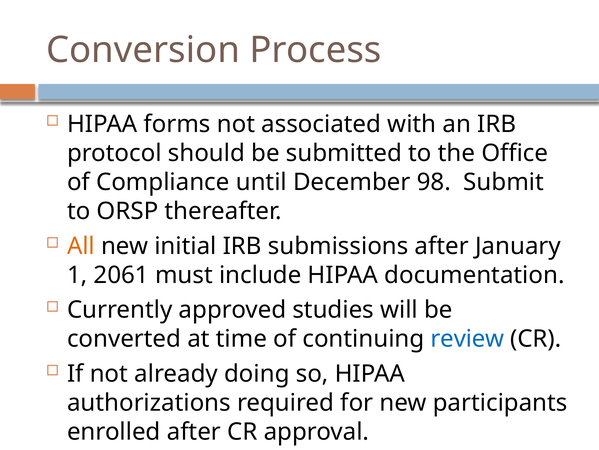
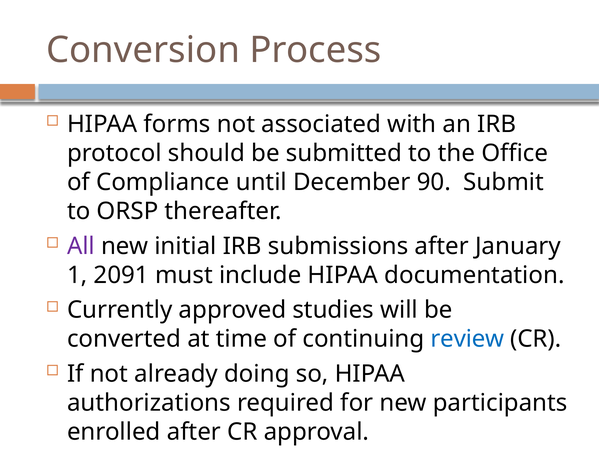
98: 98 -> 90
All colour: orange -> purple
2061: 2061 -> 2091
